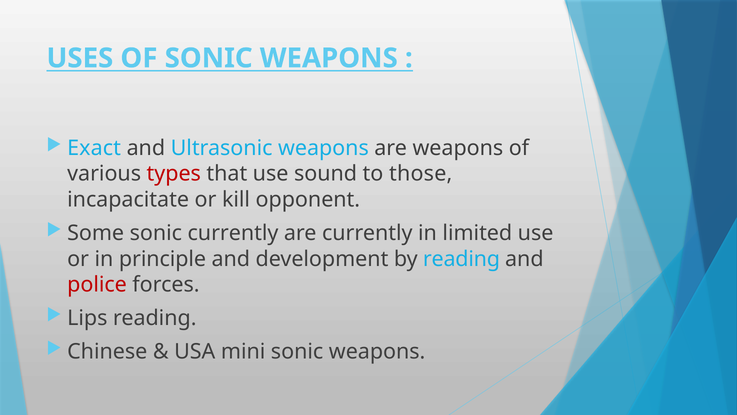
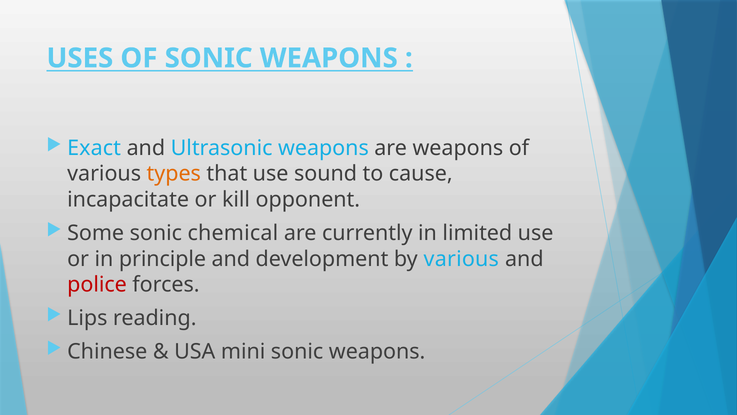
types colour: red -> orange
those: those -> cause
sonic currently: currently -> chemical
by reading: reading -> various
